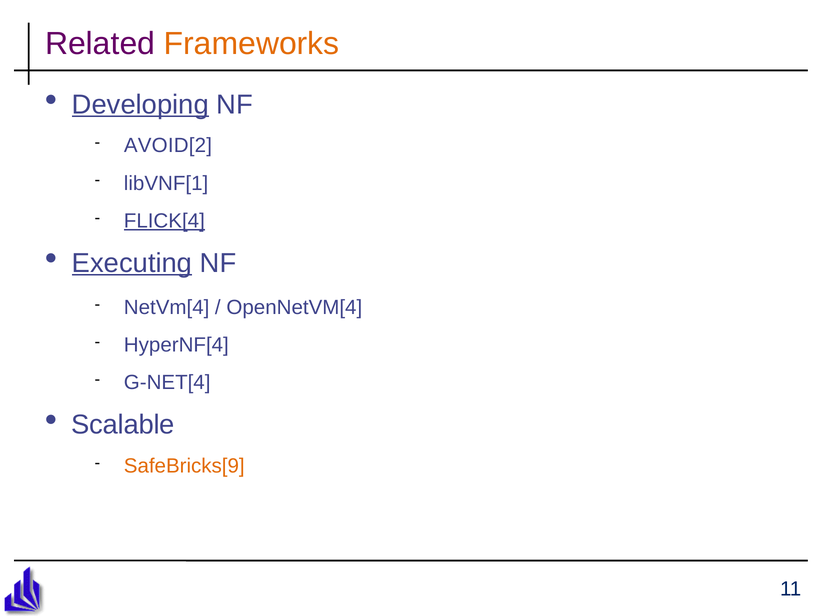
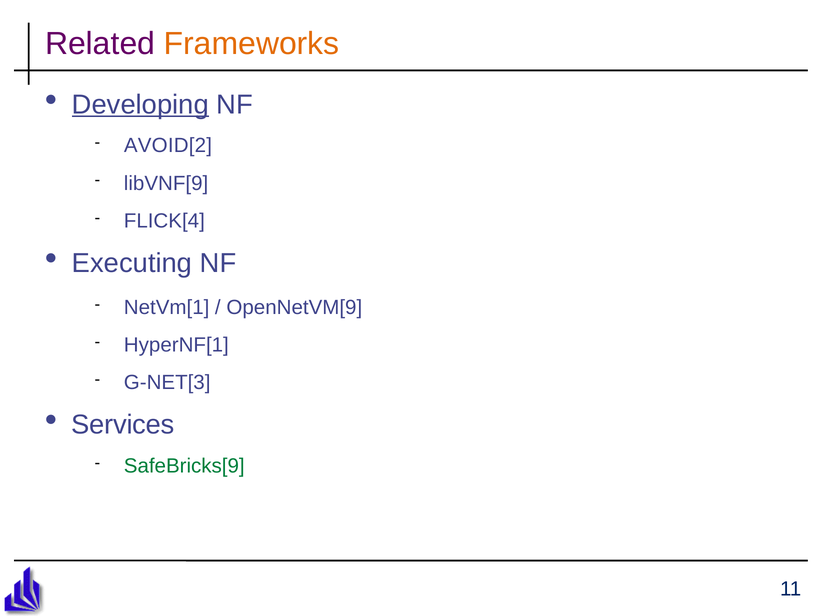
libVNF[1: libVNF[1 -> libVNF[9
FLICK[4 underline: present -> none
Executing underline: present -> none
NetVm[4: NetVm[4 -> NetVm[1
OpenNetVM[4: OpenNetVM[4 -> OpenNetVM[9
HyperNF[4: HyperNF[4 -> HyperNF[1
G-NET[4: G-NET[4 -> G-NET[3
Scalable: Scalable -> Services
SafeBricks[9 colour: orange -> green
